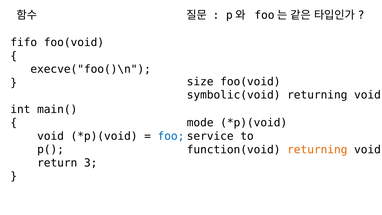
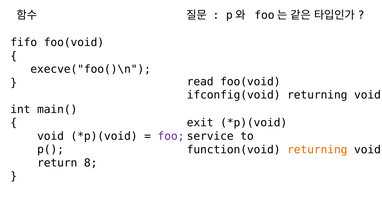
size: size -> read
symbolic(void: symbolic(void -> ifconfig(void
mode: mode -> exit
foo colour: blue -> purple
3: 3 -> 8
